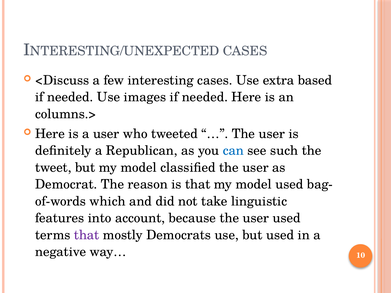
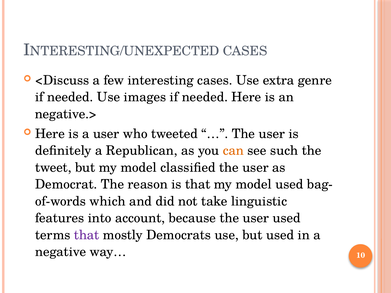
based: based -> genre
columns.>: columns.> -> negative.>
can colour: blue -> orange
